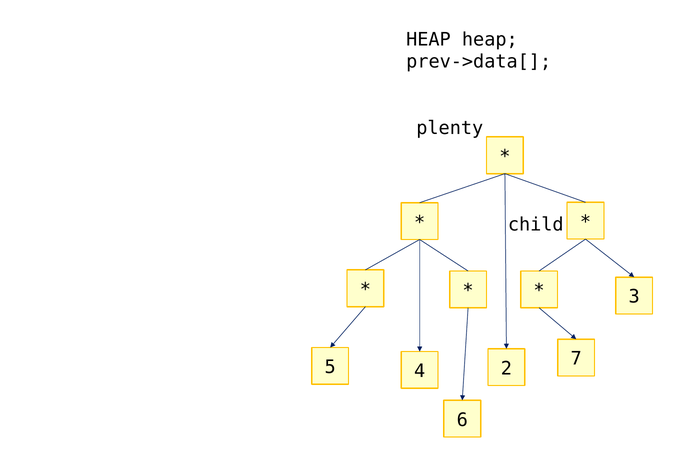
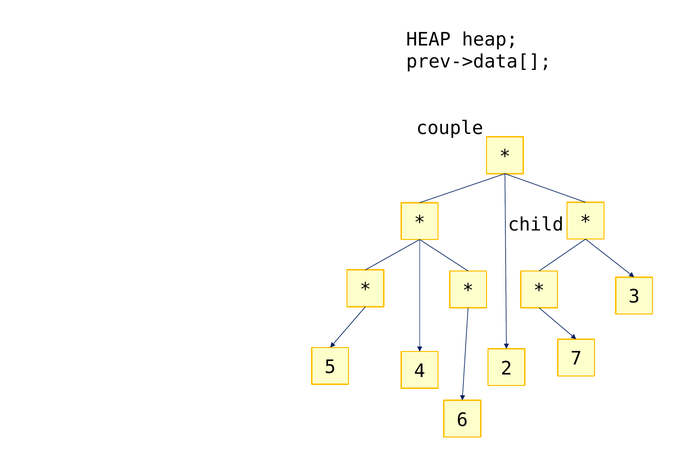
plenty: plenty -> couple
